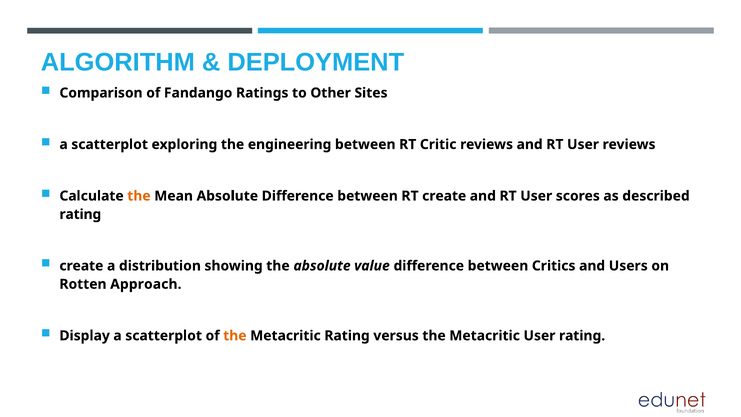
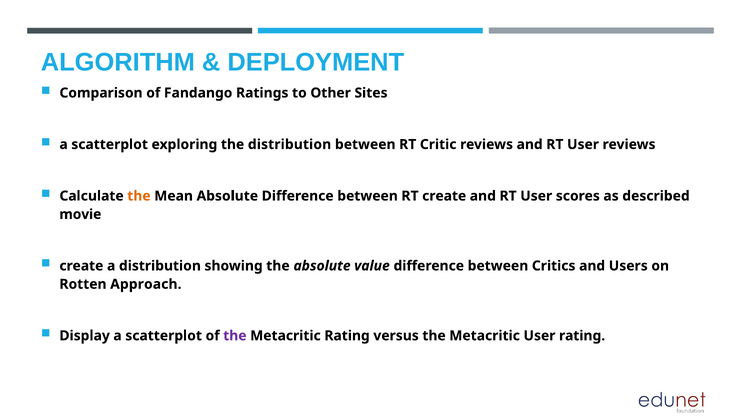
the engineering: engineering -> distribution
rating at (80, 214): rating -> movie
the at (235, 336) colour: orange -> purple
